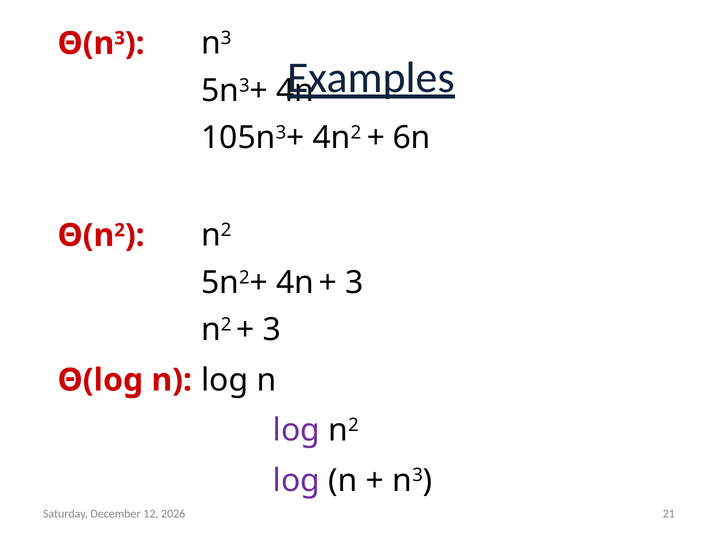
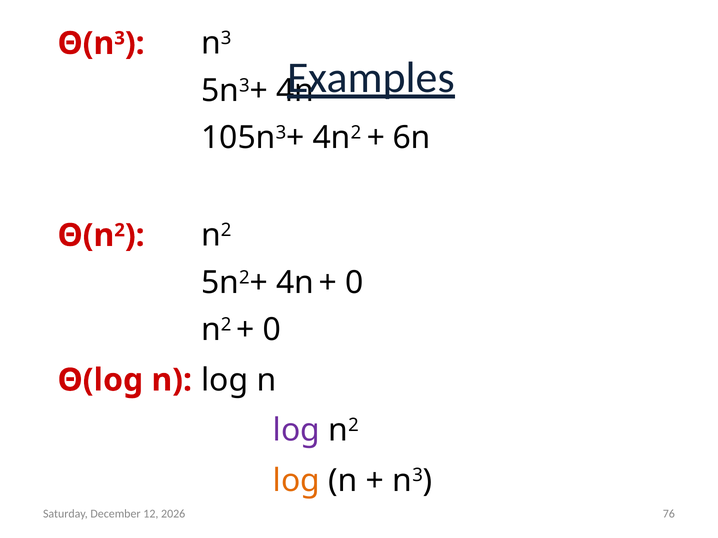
3 at (354, 283): 3 -> 0
3 at (272, 330): 3 -> 0
log at (296, 481) colour: purple -> orange
21: 21 -> 76
